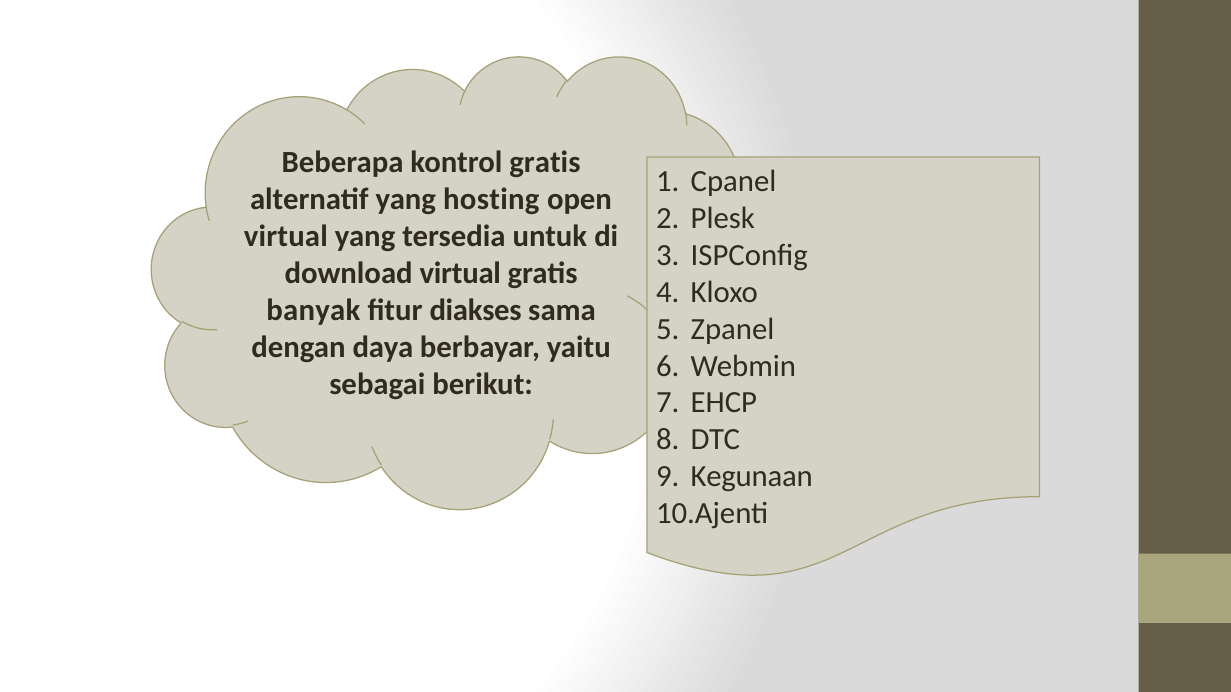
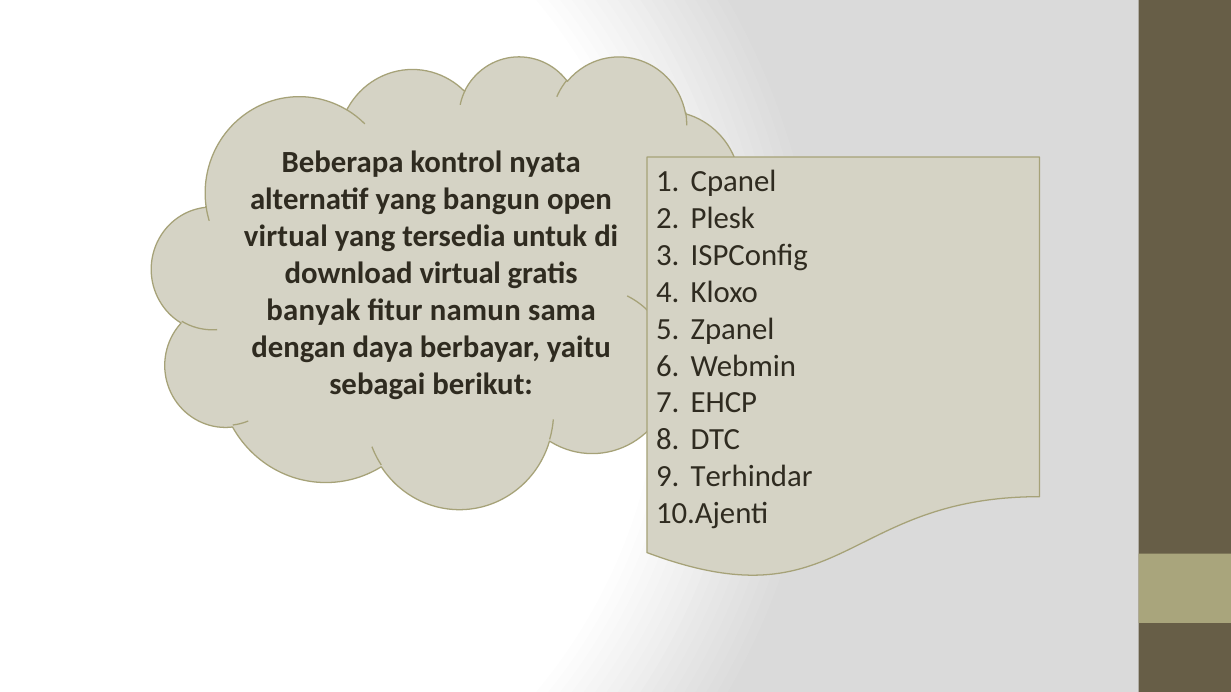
kontrol gratis: gratis -> nyata
hosting: hosting -> bangun
diakses: diakses -> namun
Kegunaan: Kegunaan -> Terhindar
